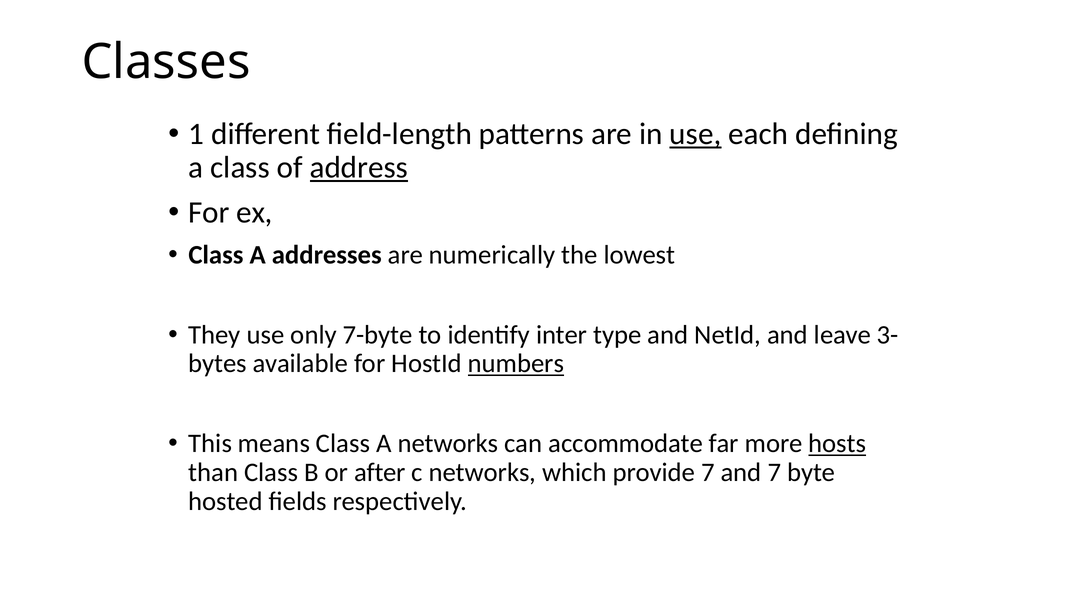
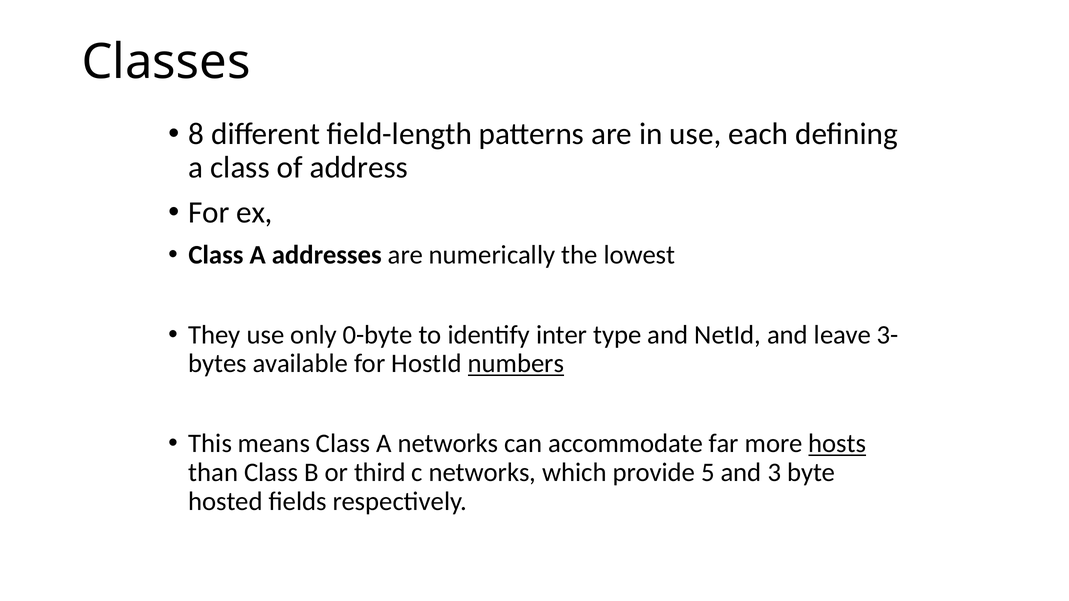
1: 1 -> 8
use at (695, 134) underline: present -> none
address underline: present -> none
7-byte: 7-byte -> 0-byte
after: after -> third
provide 7: 7 -> 5
and 7: 7 -> 3
